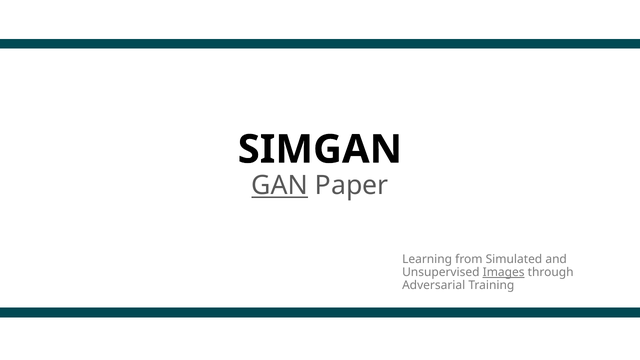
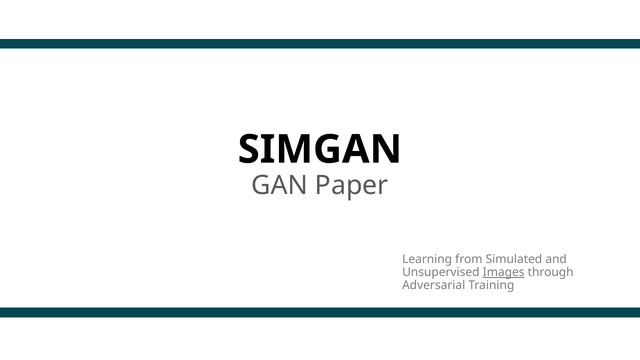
GAN underline: present -> none
